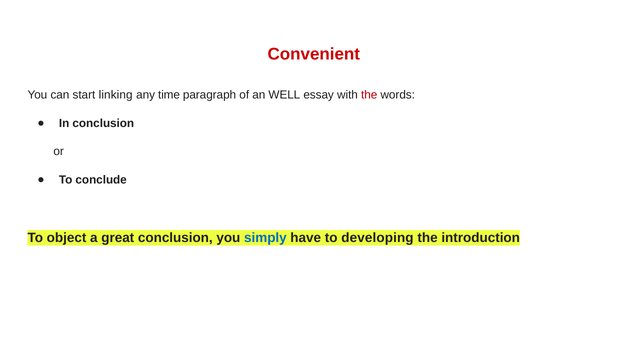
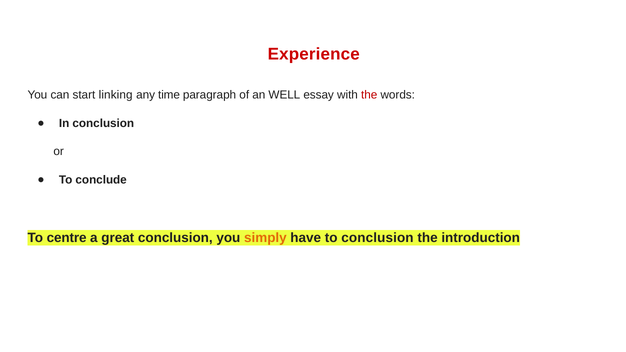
Convenient: Convenient -> Experience
object: object -> centre
simply colour: blue -> orange
to developing: developing -> conclusion
